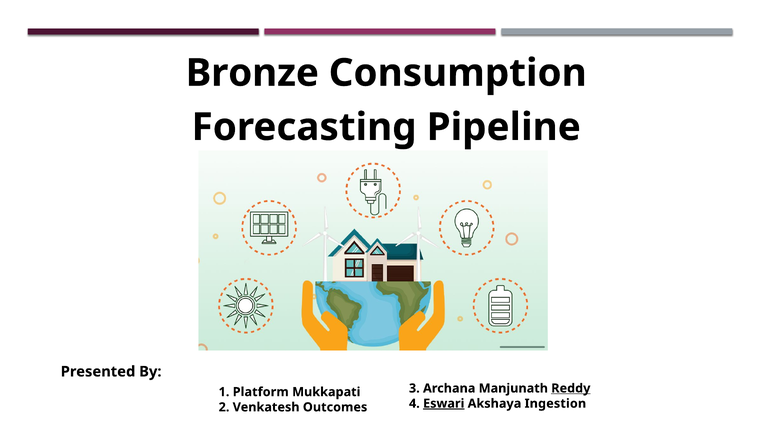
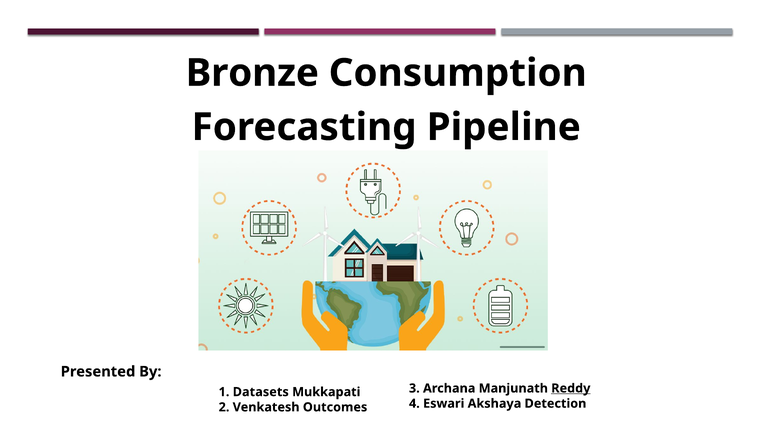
Platform: Platform -> Datasets
Eswari underline: present -> none
Ingestion: Ingestion -> Detection
